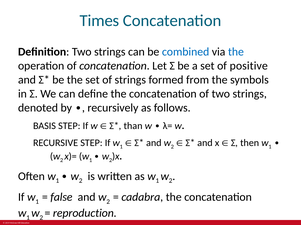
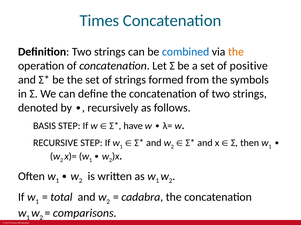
the at (236, 52) colour: blue -> orange
than: than -> have
false: false -> total
reproduction: reproduction -> comparisons
